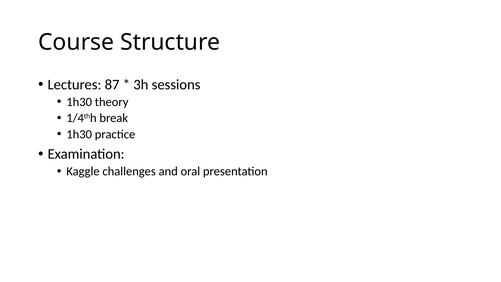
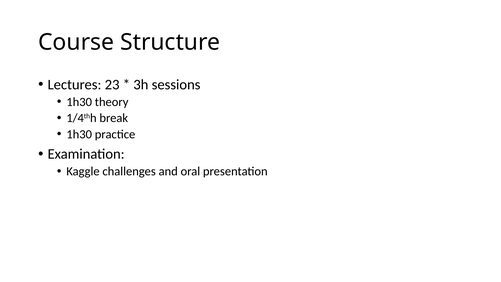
87: 87 -> 23
